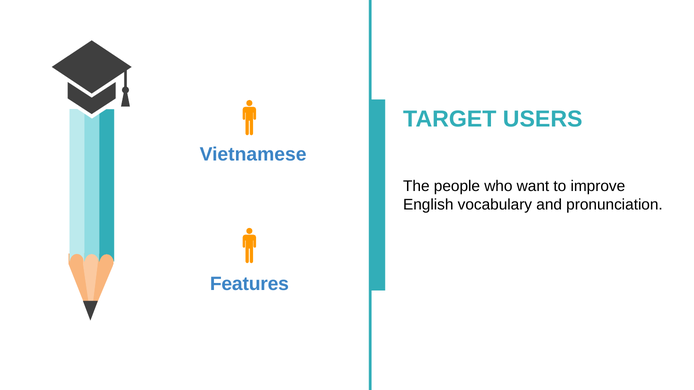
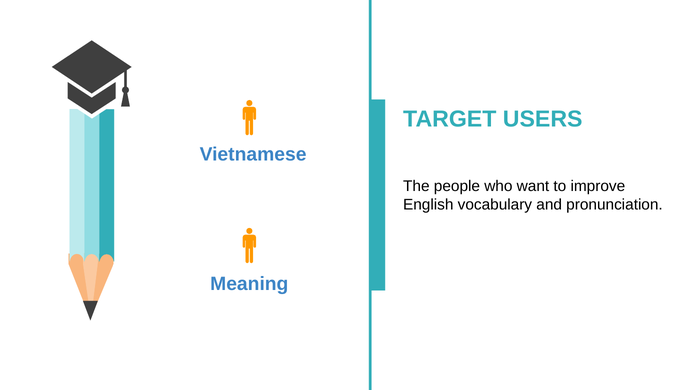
Features: Features -> Meaning
